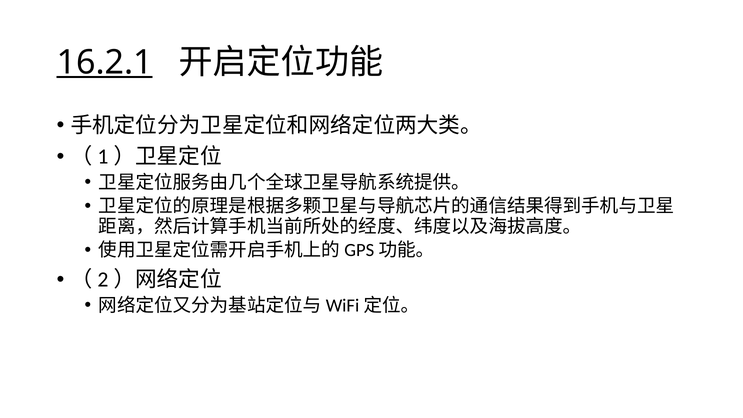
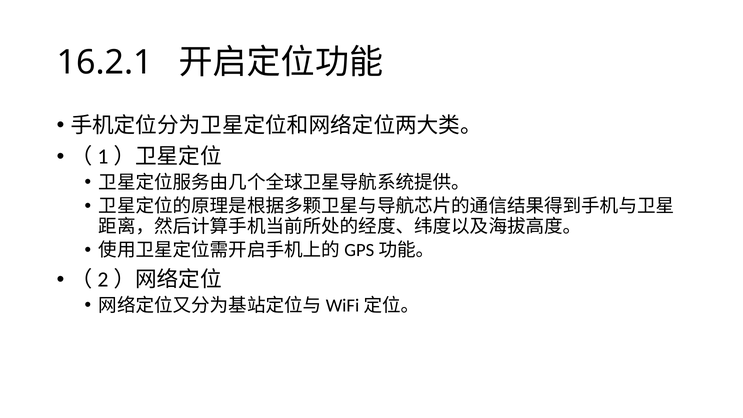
16.2.1 underline: present -> none
